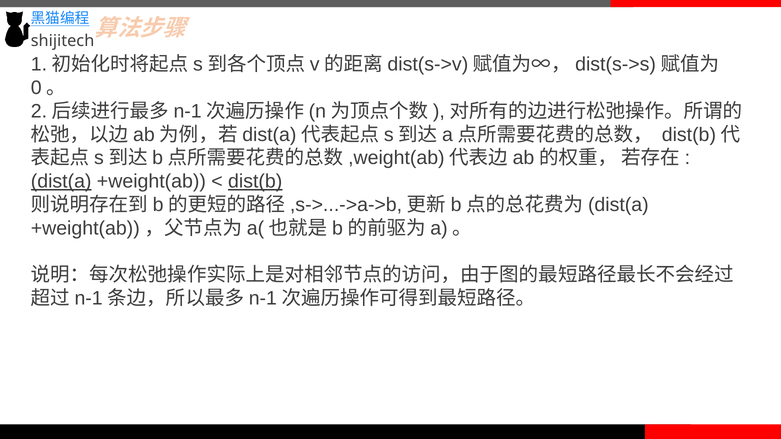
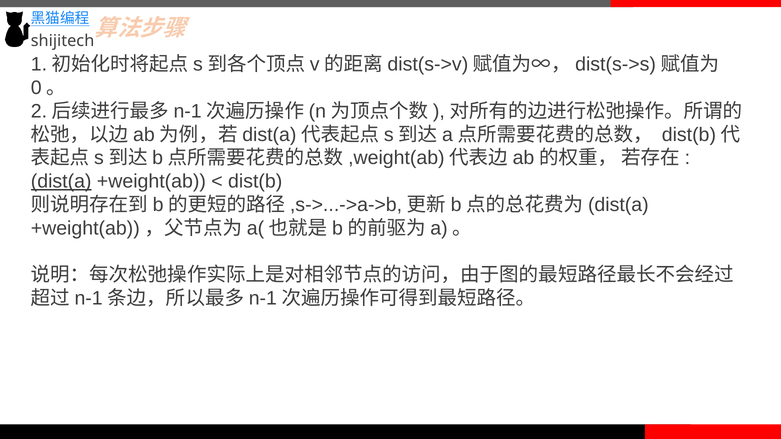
dist(b underline: present -> none
